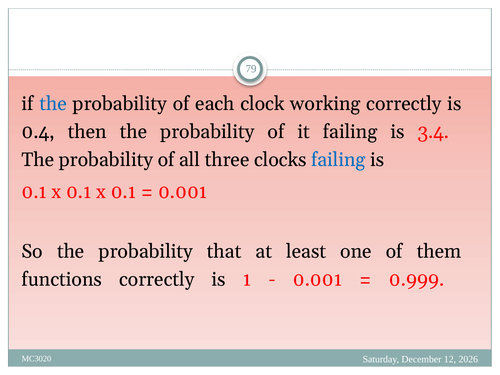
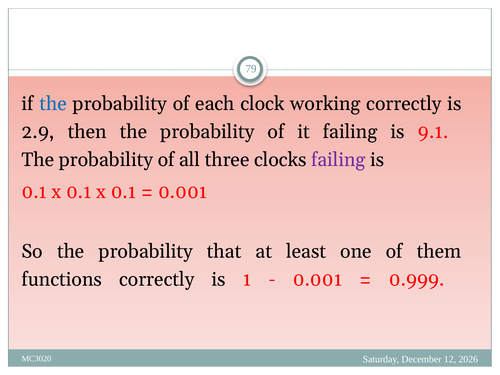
0.4: 0.4 -> 2.9
3.4: 3.4 -> 9.1
failing at (338, 160) colour: blue -> purple
